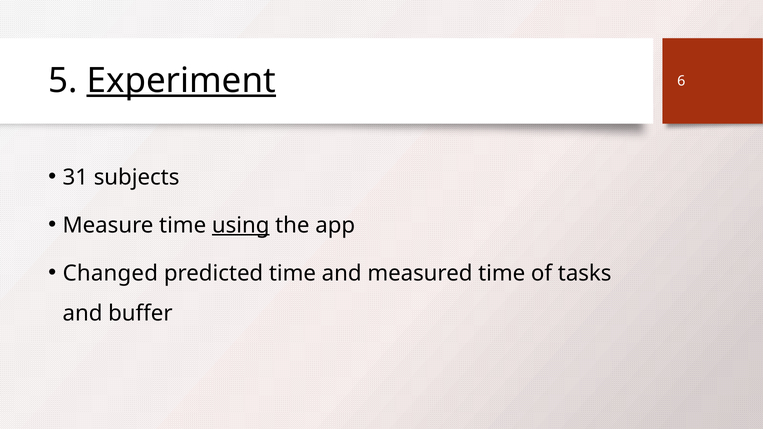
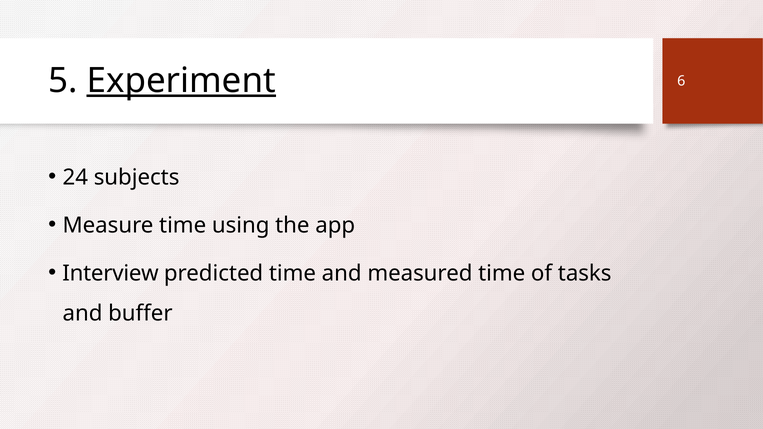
31: 31 -> 24
using underline: present -> none
Changed: Changed -> Interview
